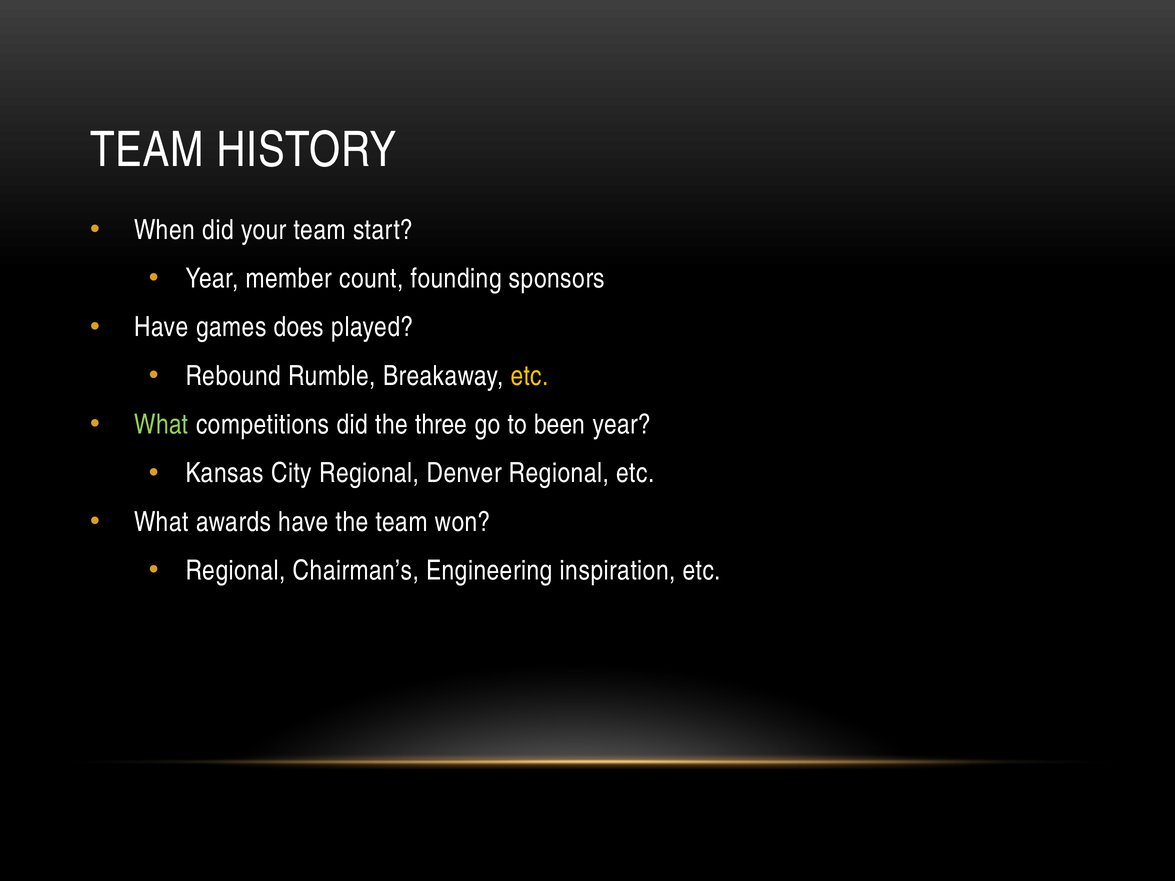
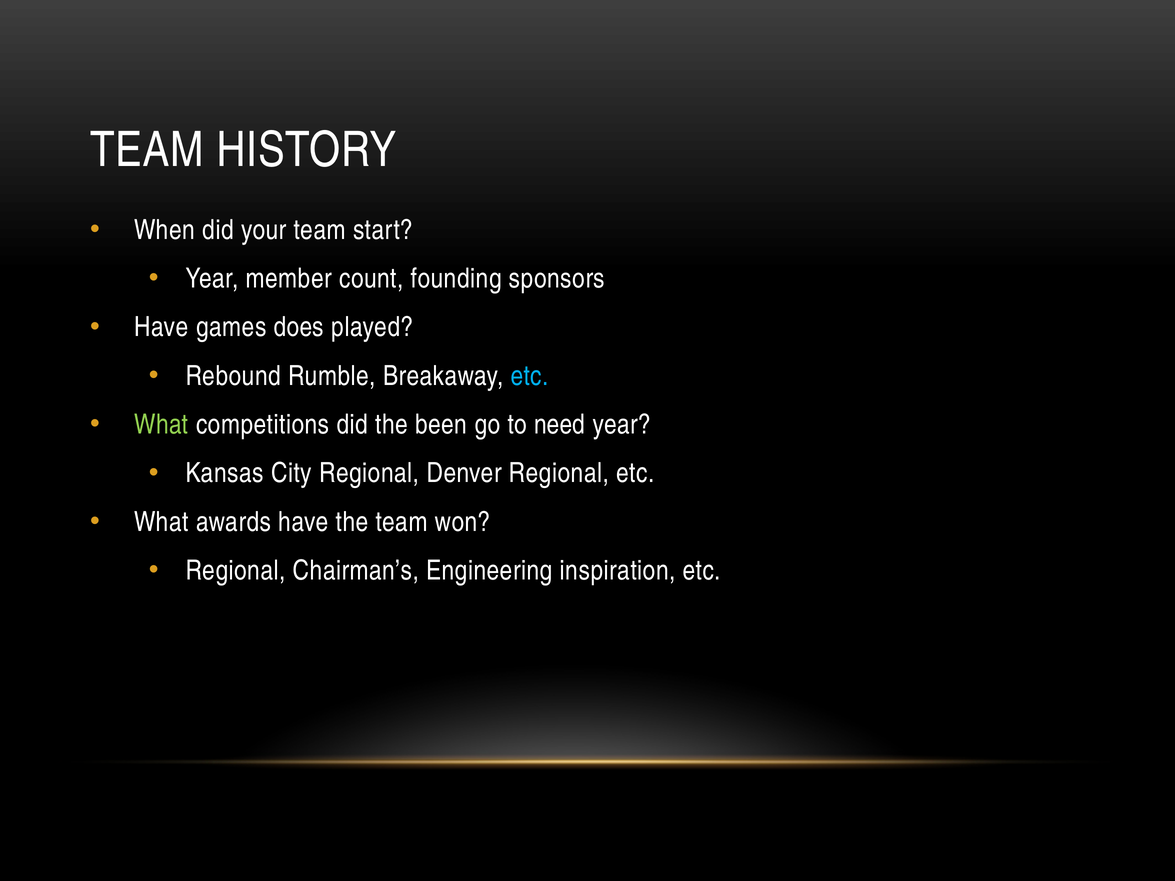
etc at (530, 376) colour: yellow -> light blue
three: three -> been
been: been -> need
